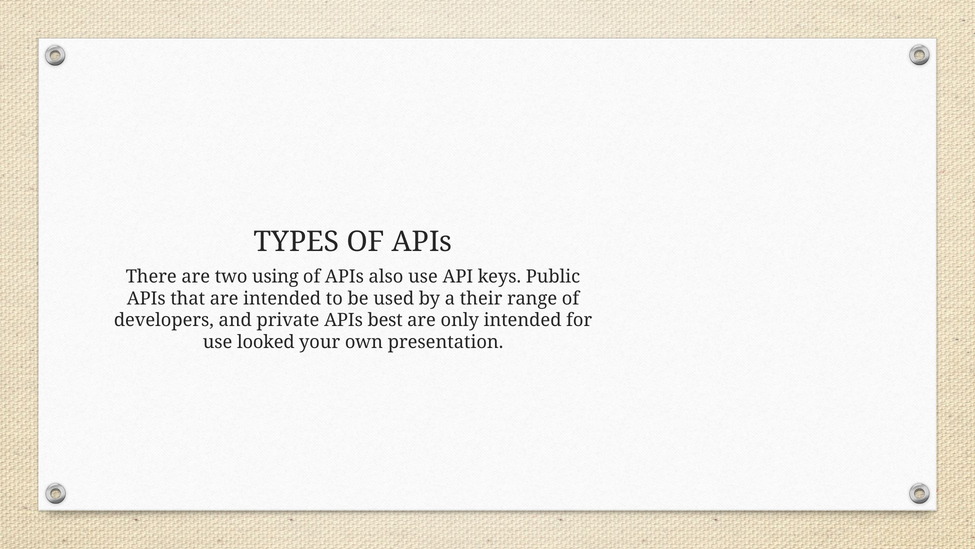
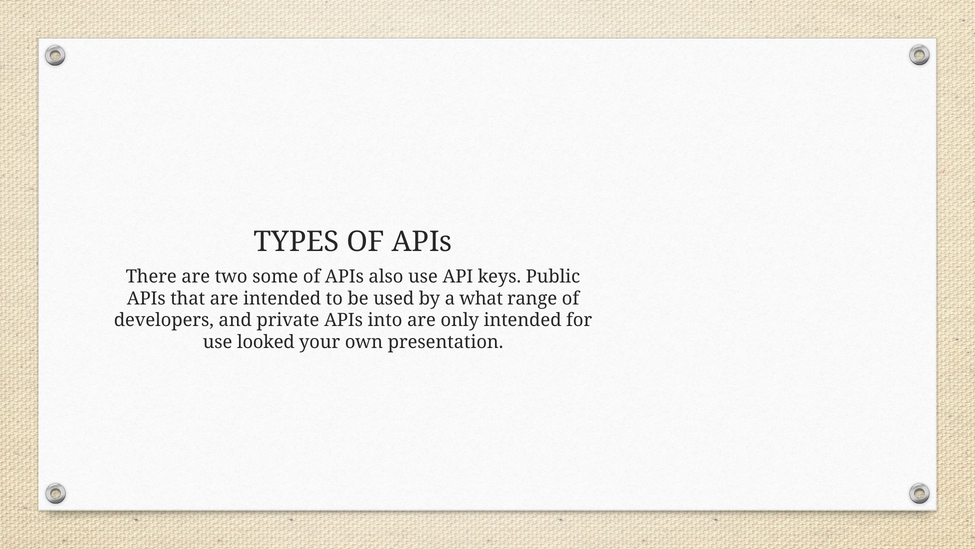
using: using -> some
their: their -> what
best: best -> into
